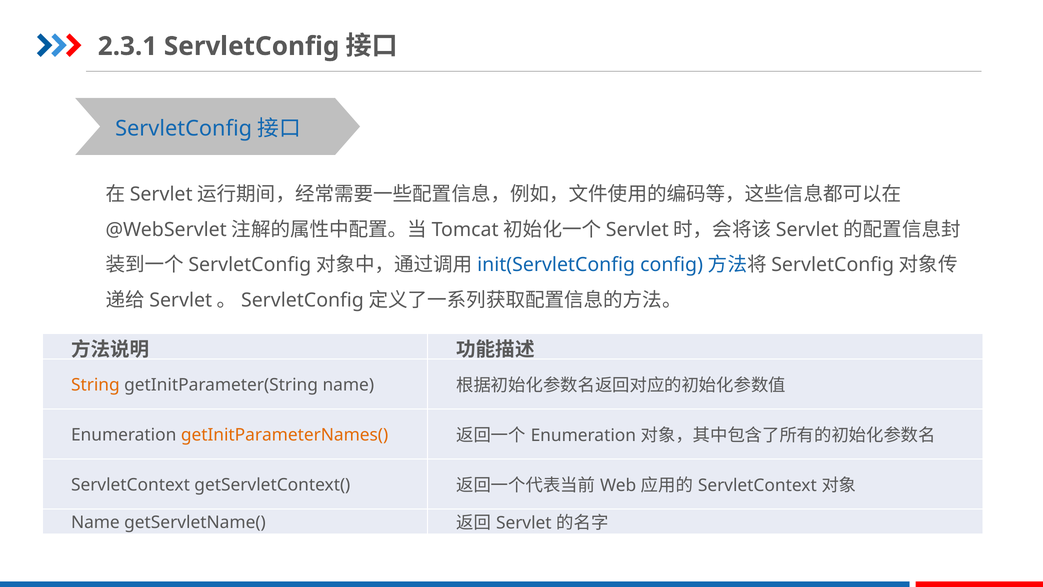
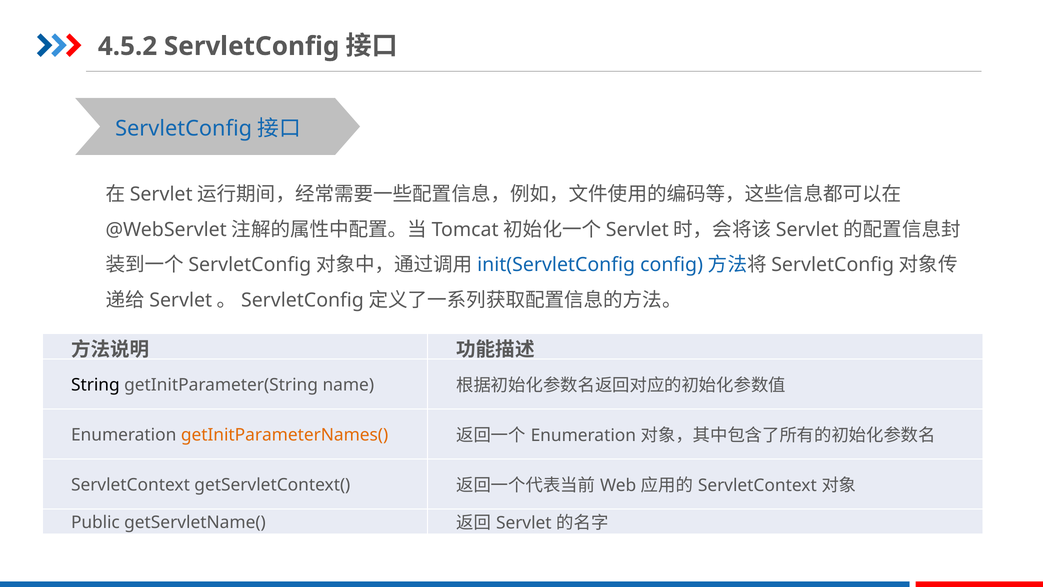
2.3.1: 2.3.1 -> 4.5.2
String colour: orange -> black
Name at (95, 522): Name -> Public
